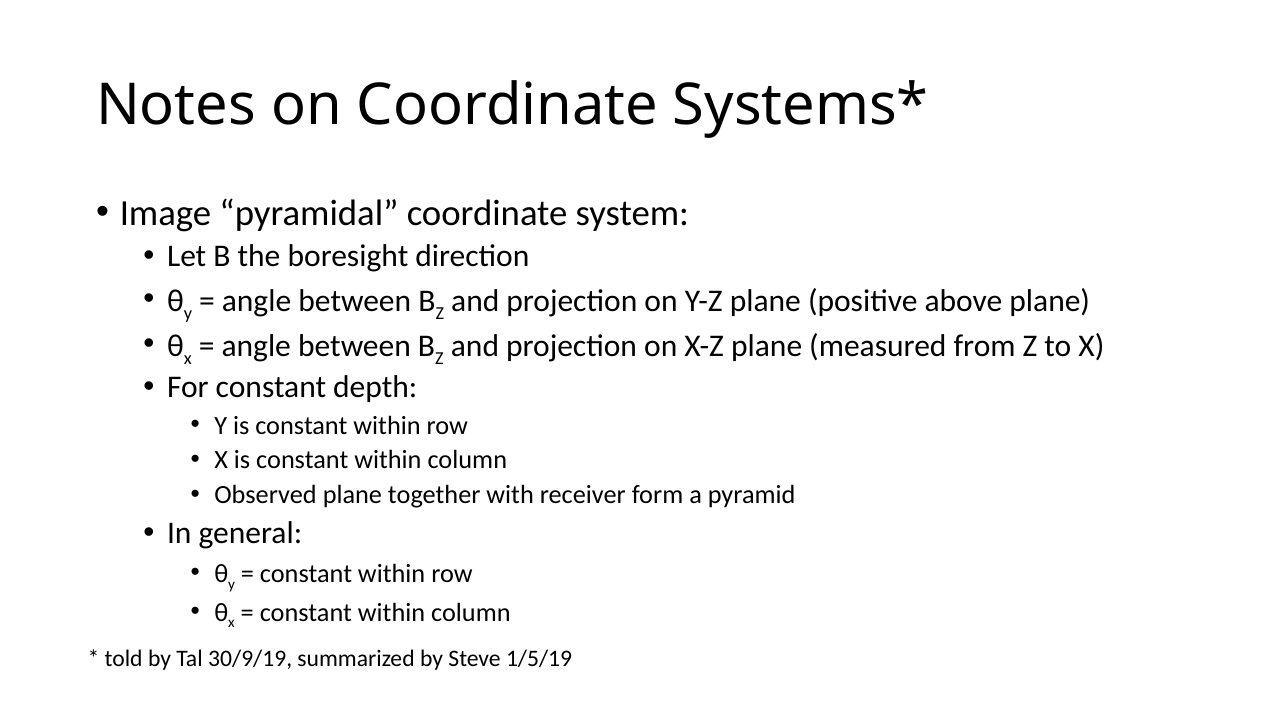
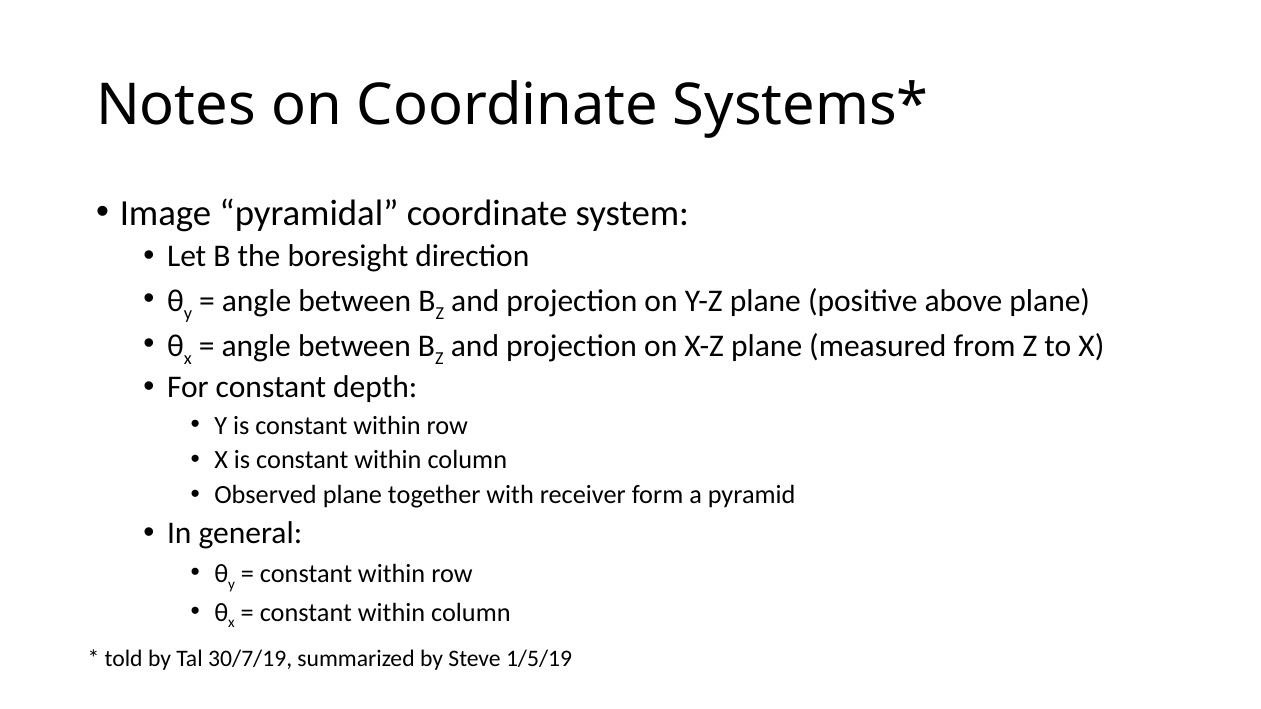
30/9/19: 30/9/19 -> 30/7/19
